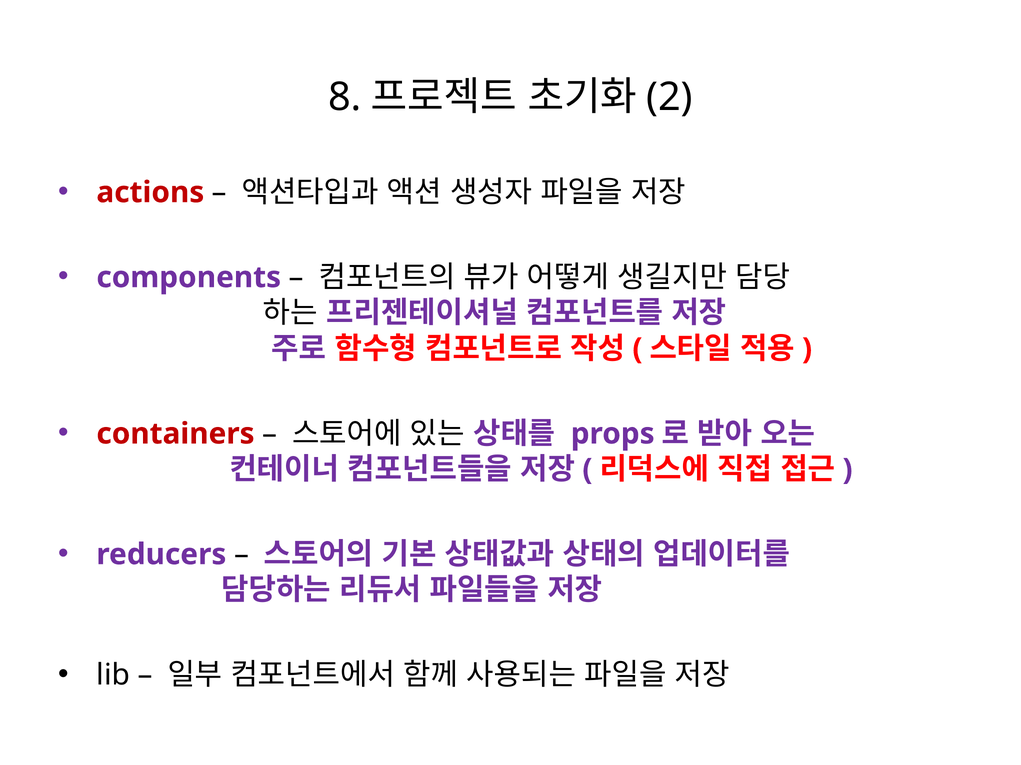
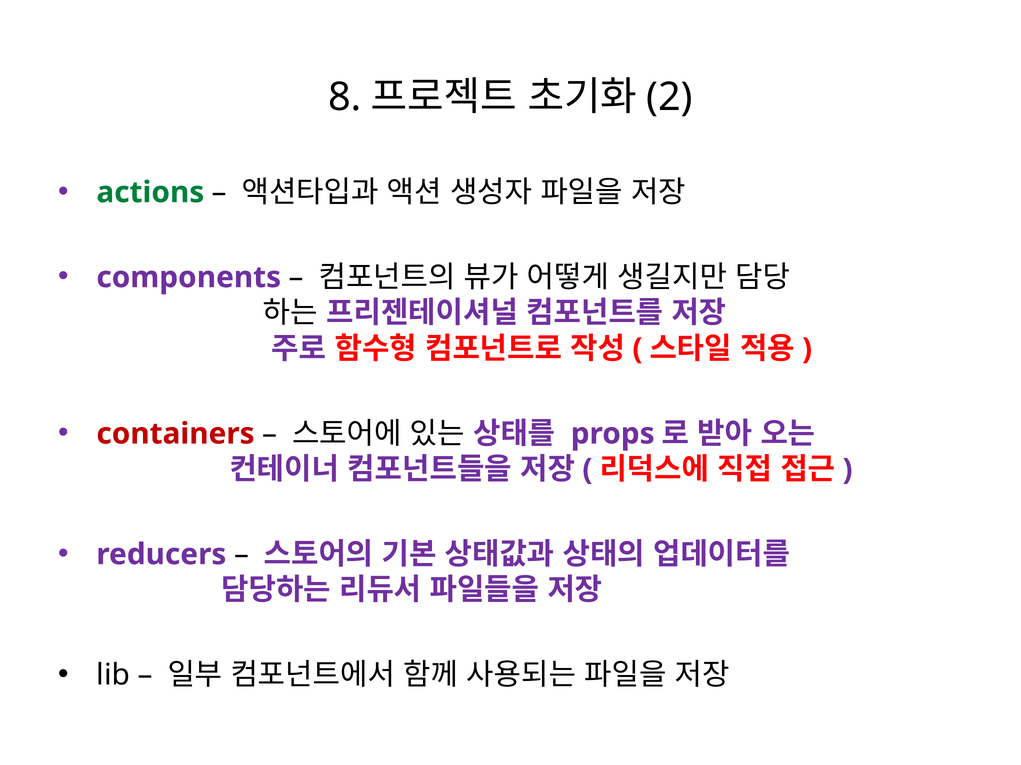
actions colour: red -> green
